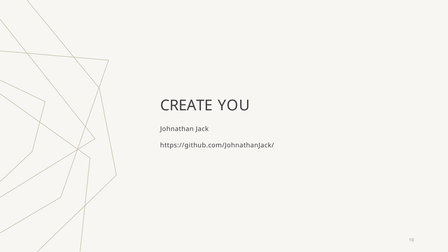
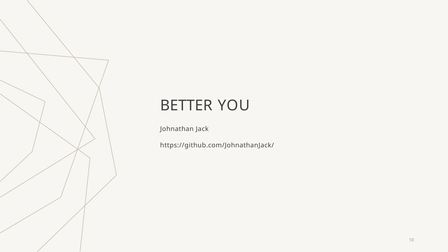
CREATE: CREATE -> BETTER
